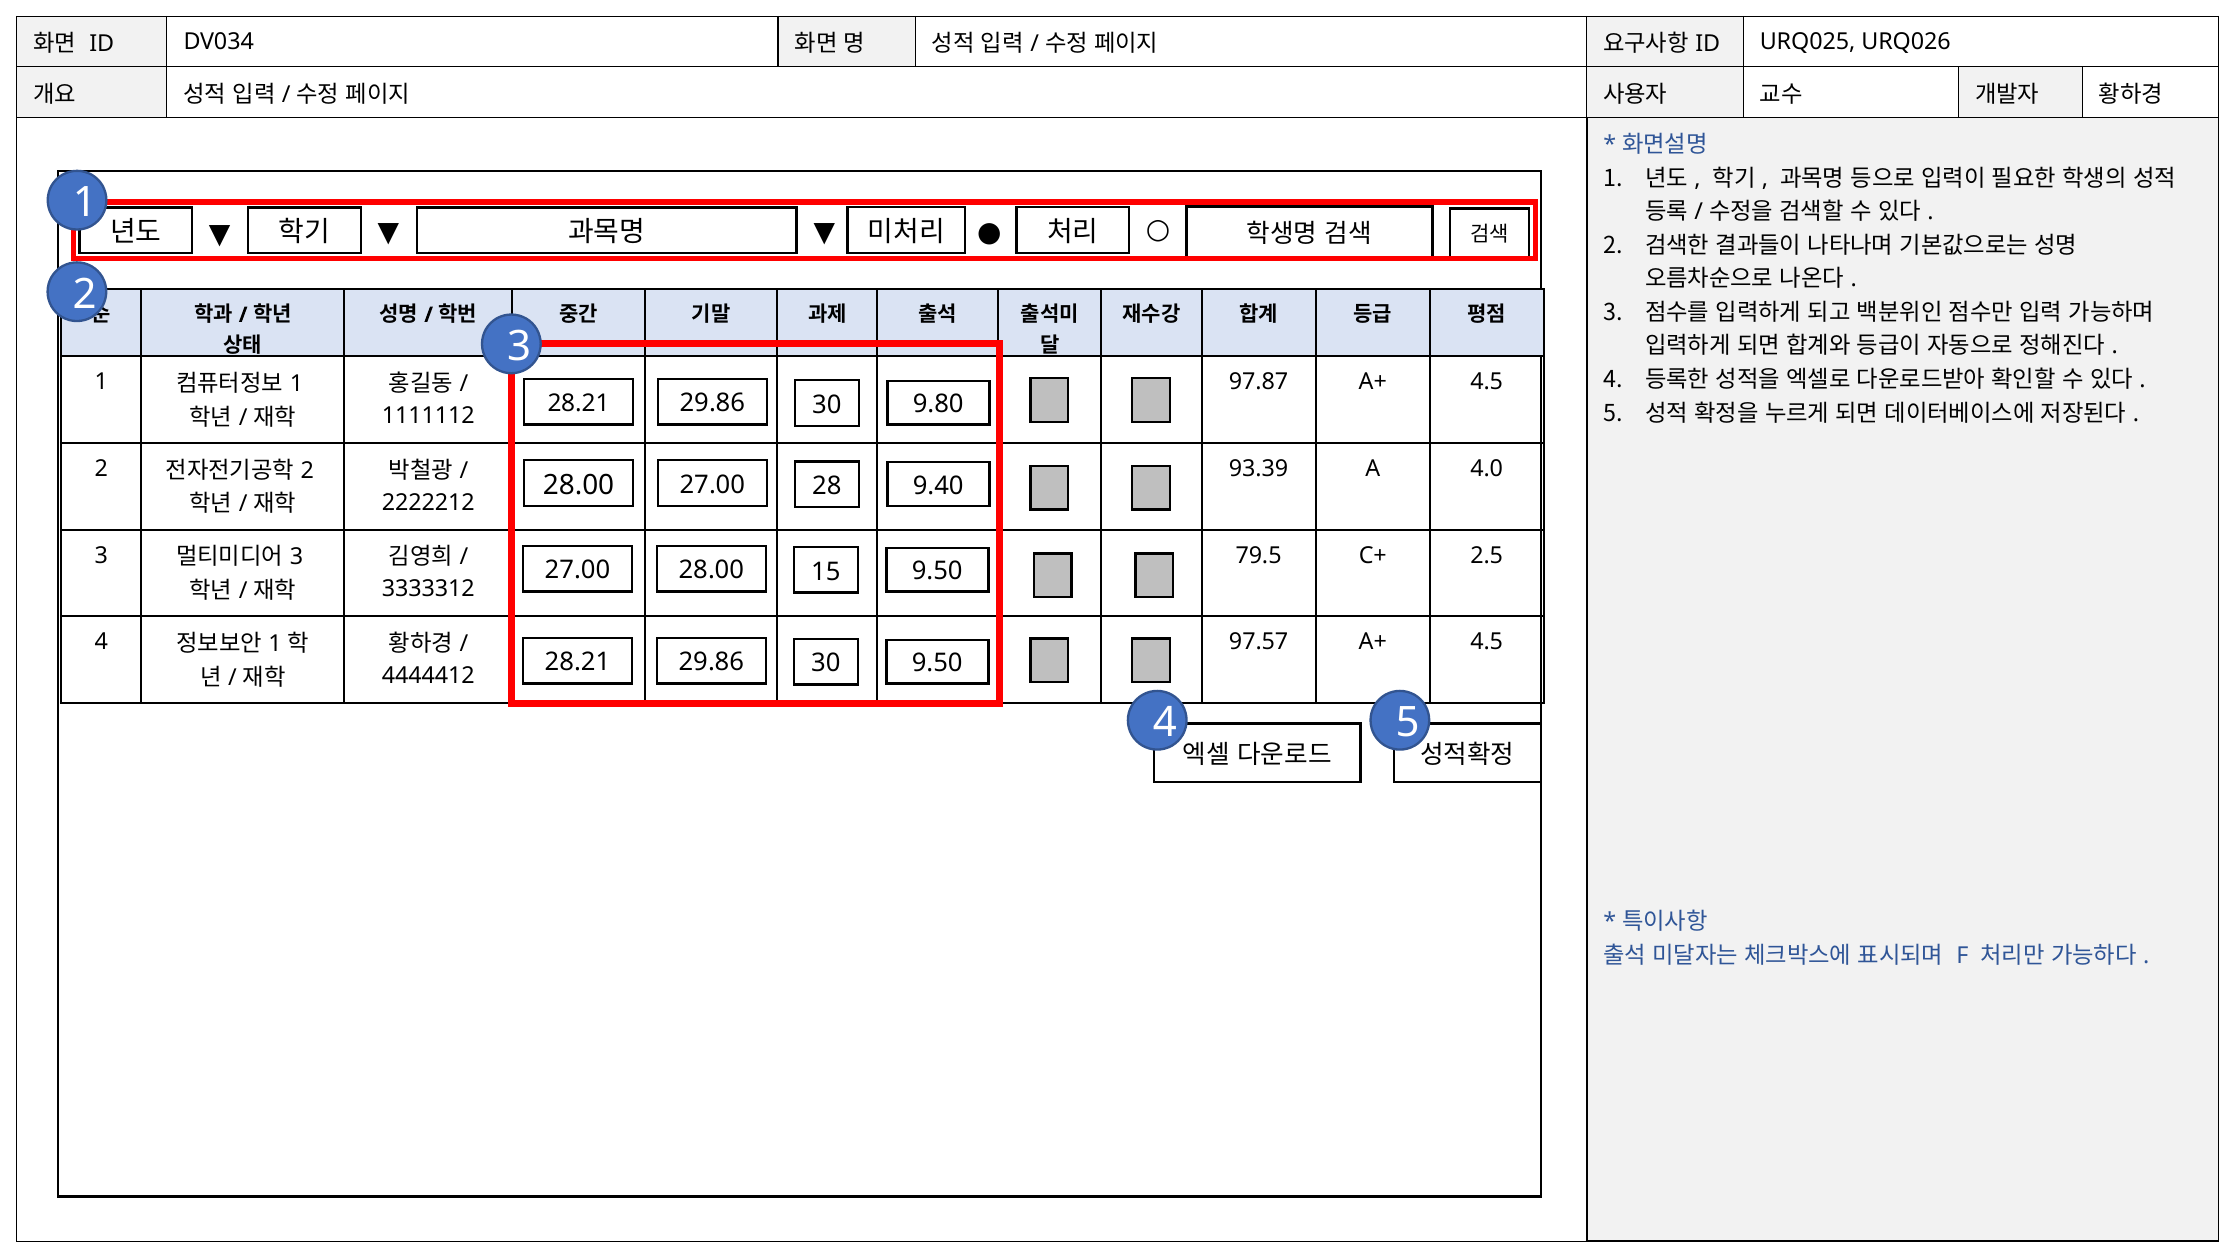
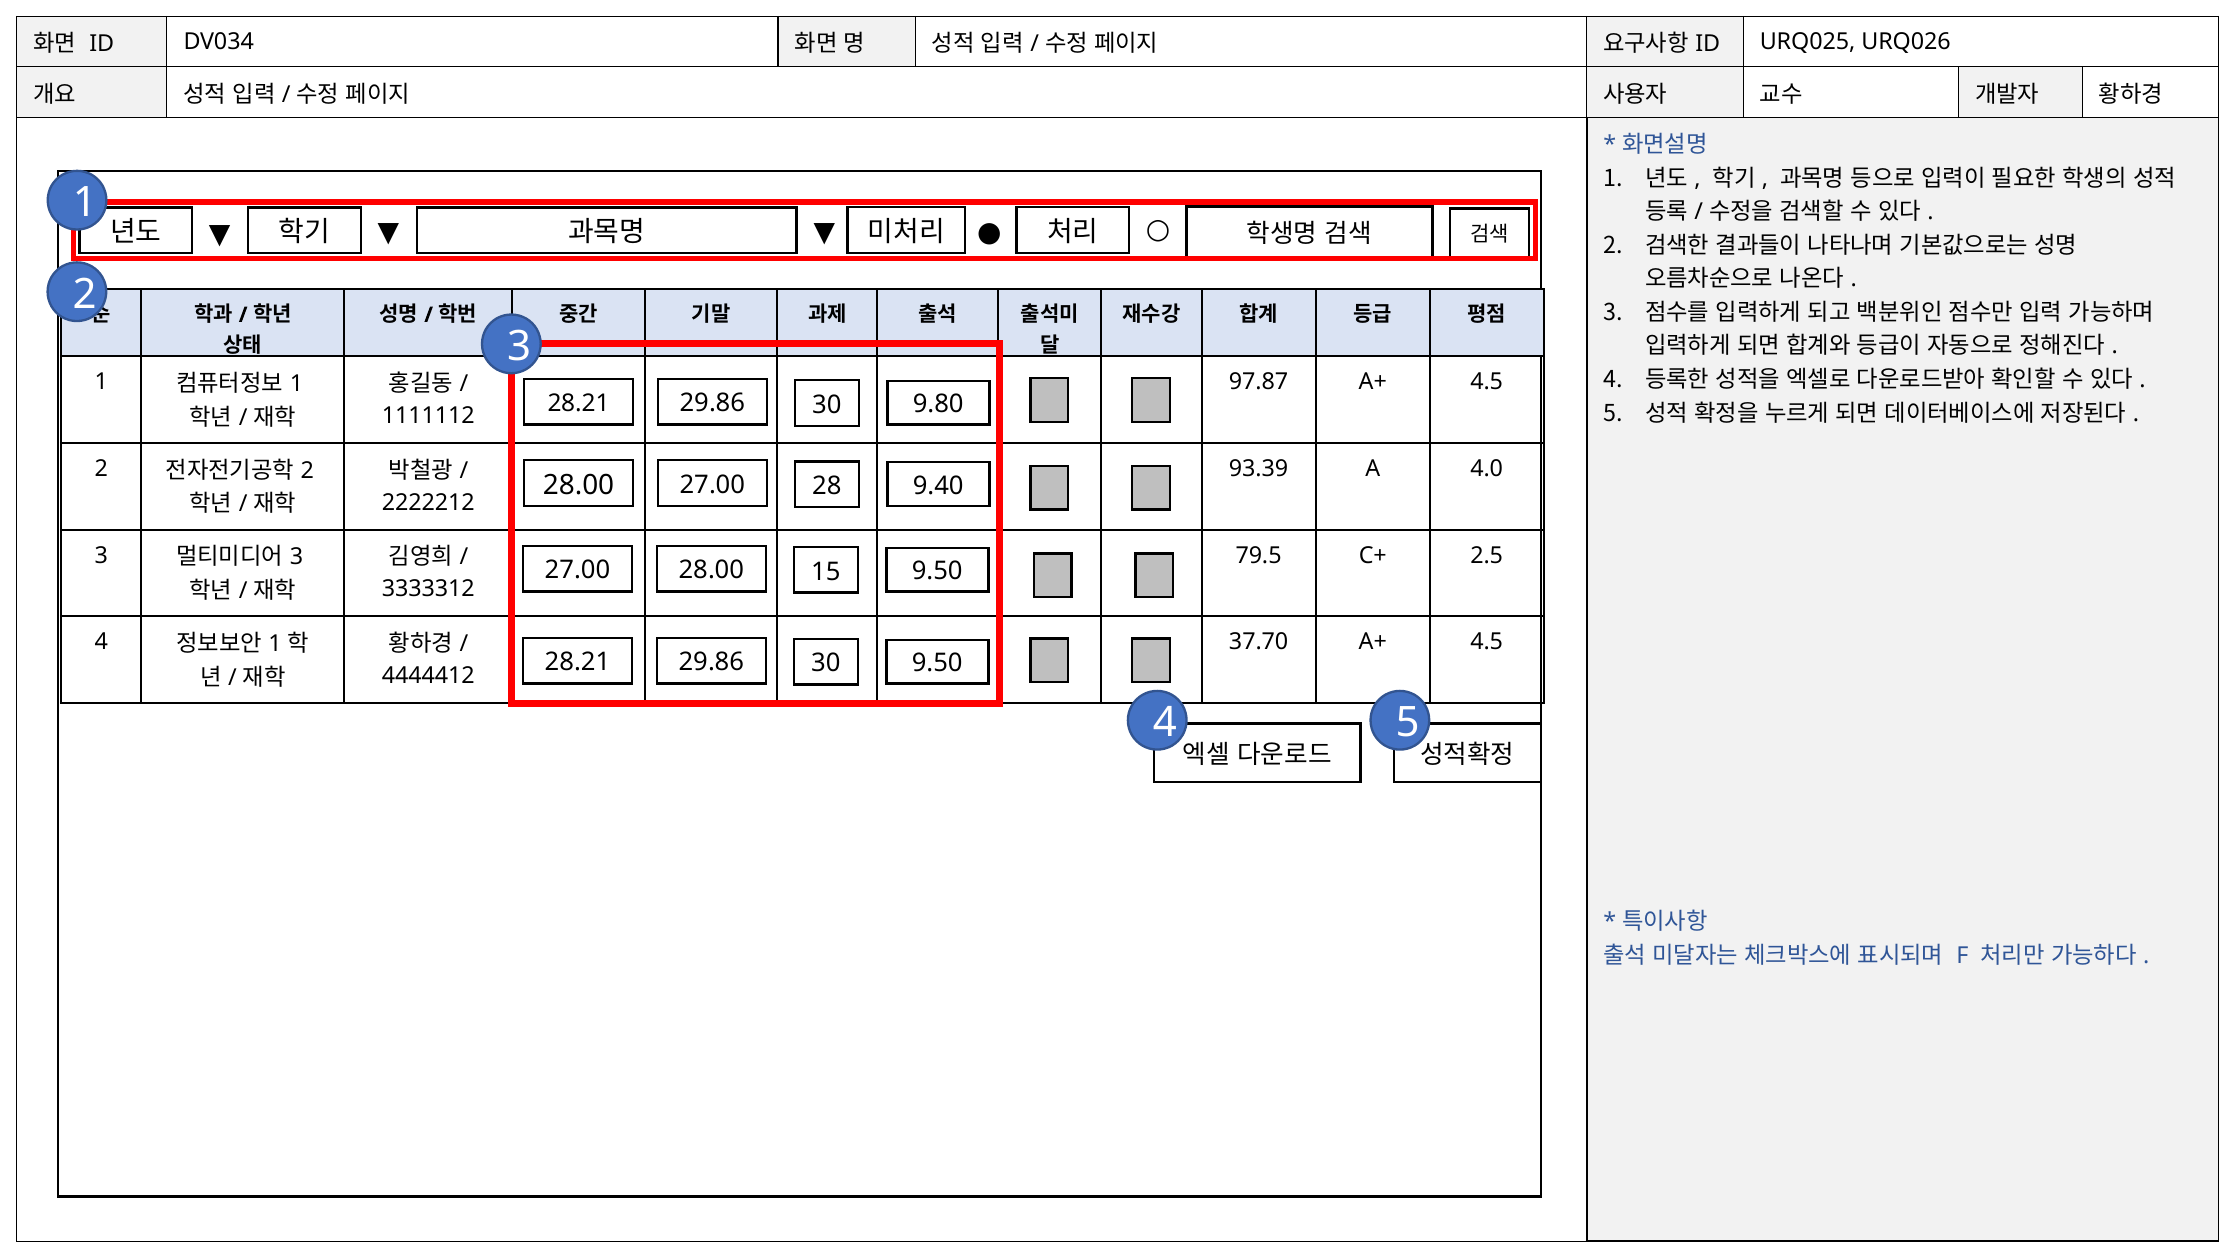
97.57: 97.57 -> 37.70
